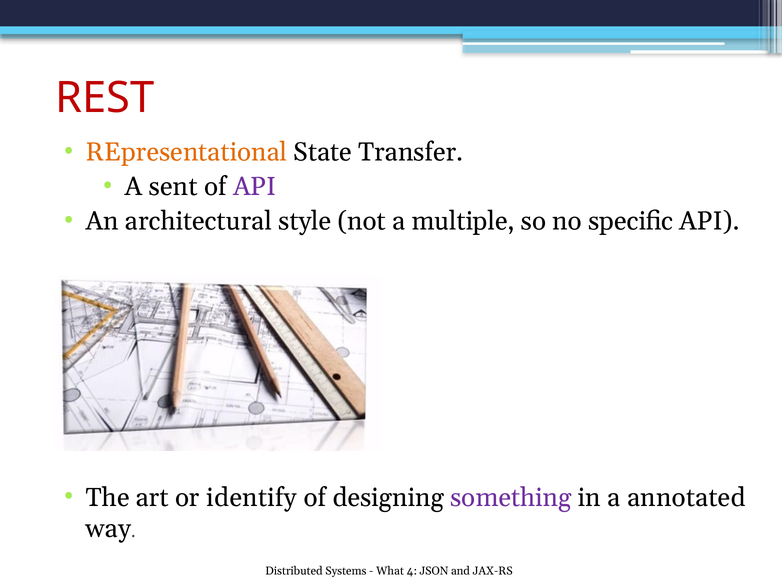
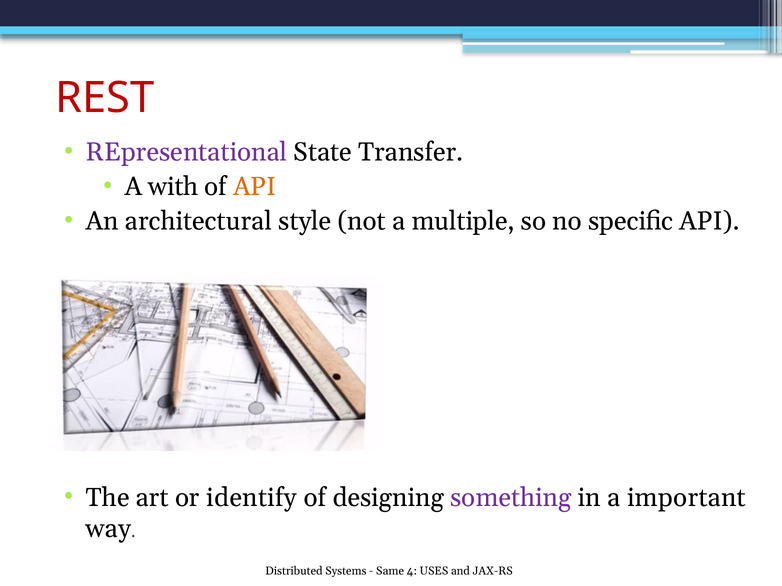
REpresentational colour: orange -> purple
sent: sent -> with
API at (255, 187) colour: purple -> orange
annotated: annotated -> important
What: What -> Same
JSON: JSON -> USES
